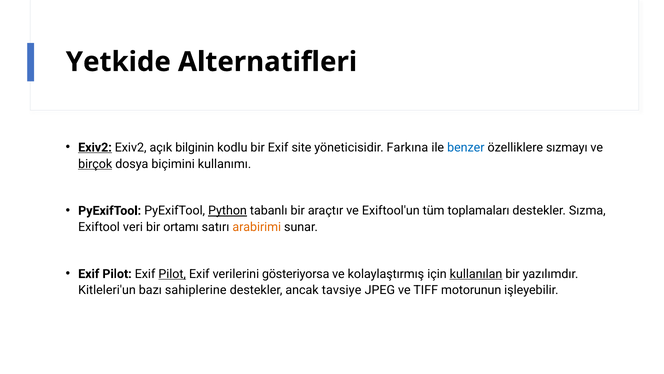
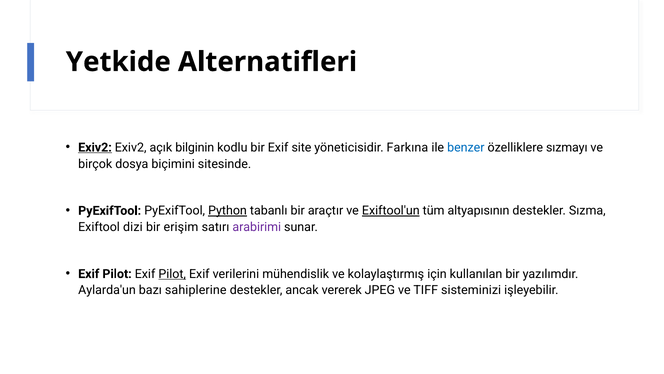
birçok underline: present -> none
kullanımı: kullanımı -> sitesinde
Exiftool'un underline: none -> present
toplamaları: toplamaları -> altyapısının
veri: veri -> dizi
ortamı: ortamı -> erişim
arabirimi colour: orange -> purple
gösteriyorsa: gösteriyorsa -> mühendislik
kullanılan underline: present -> none
Kitleleri'un: Kitleleri'un -> Aylarda'un
tavsiye: tavsiye -> vererek
motorunun: motorunun -> sisteminizi
